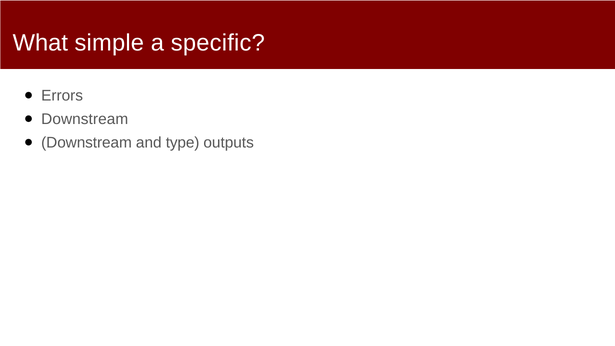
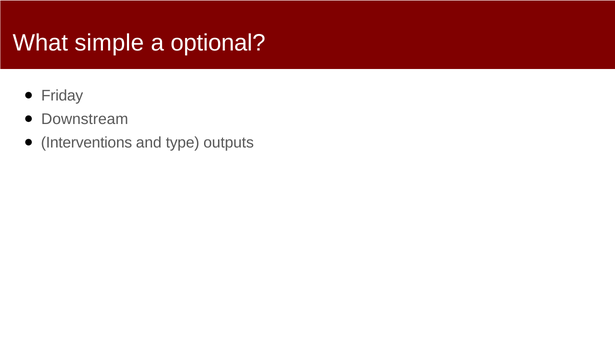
specific: specific -> optional
Errors: Errors -> Friday
Downstream at (87, 143): Downstream -> Interventions
